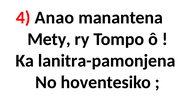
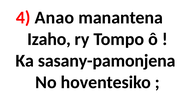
Mety: Mety -> Izaho
lanitra-pamonjena: lanitra-pamonjena -> sasany-pamonjena
